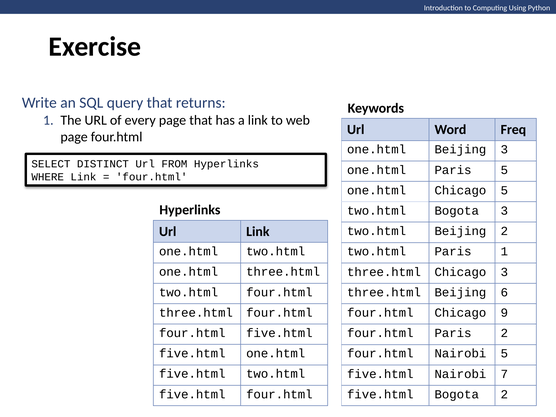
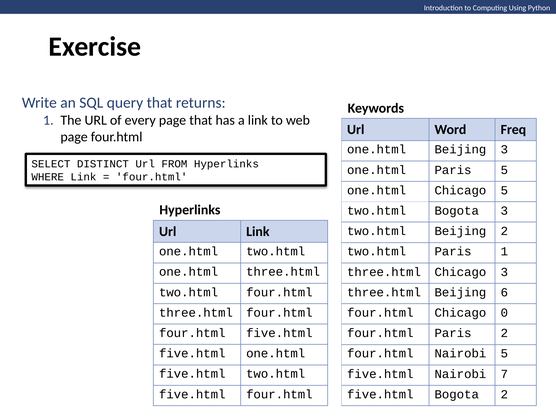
9: 9 -> 0
